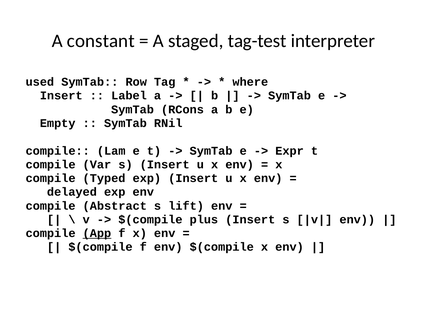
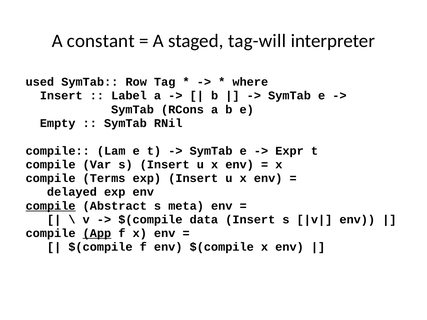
tag-test: tag-test -> tag-will
Typed: Typed -> Terms
compile at (51, 206) underline: none -> present
lift: lift -> meta
plus: plus -> data
